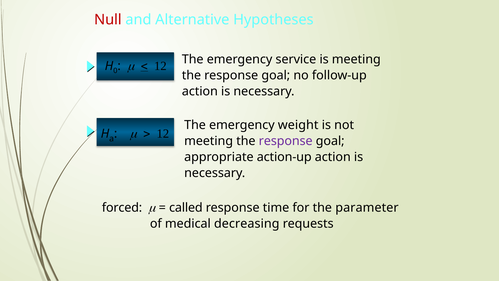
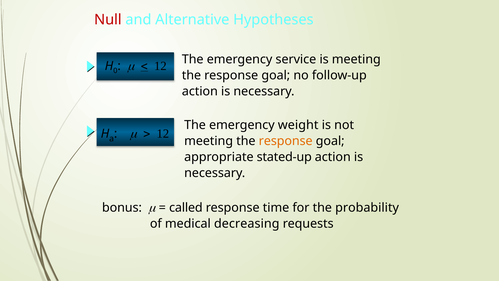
response at (286, 141) colour: purple -> orange
action-up: action-up -> stated-up
forced: forced -> bonus
parameter: parameter -> probability
